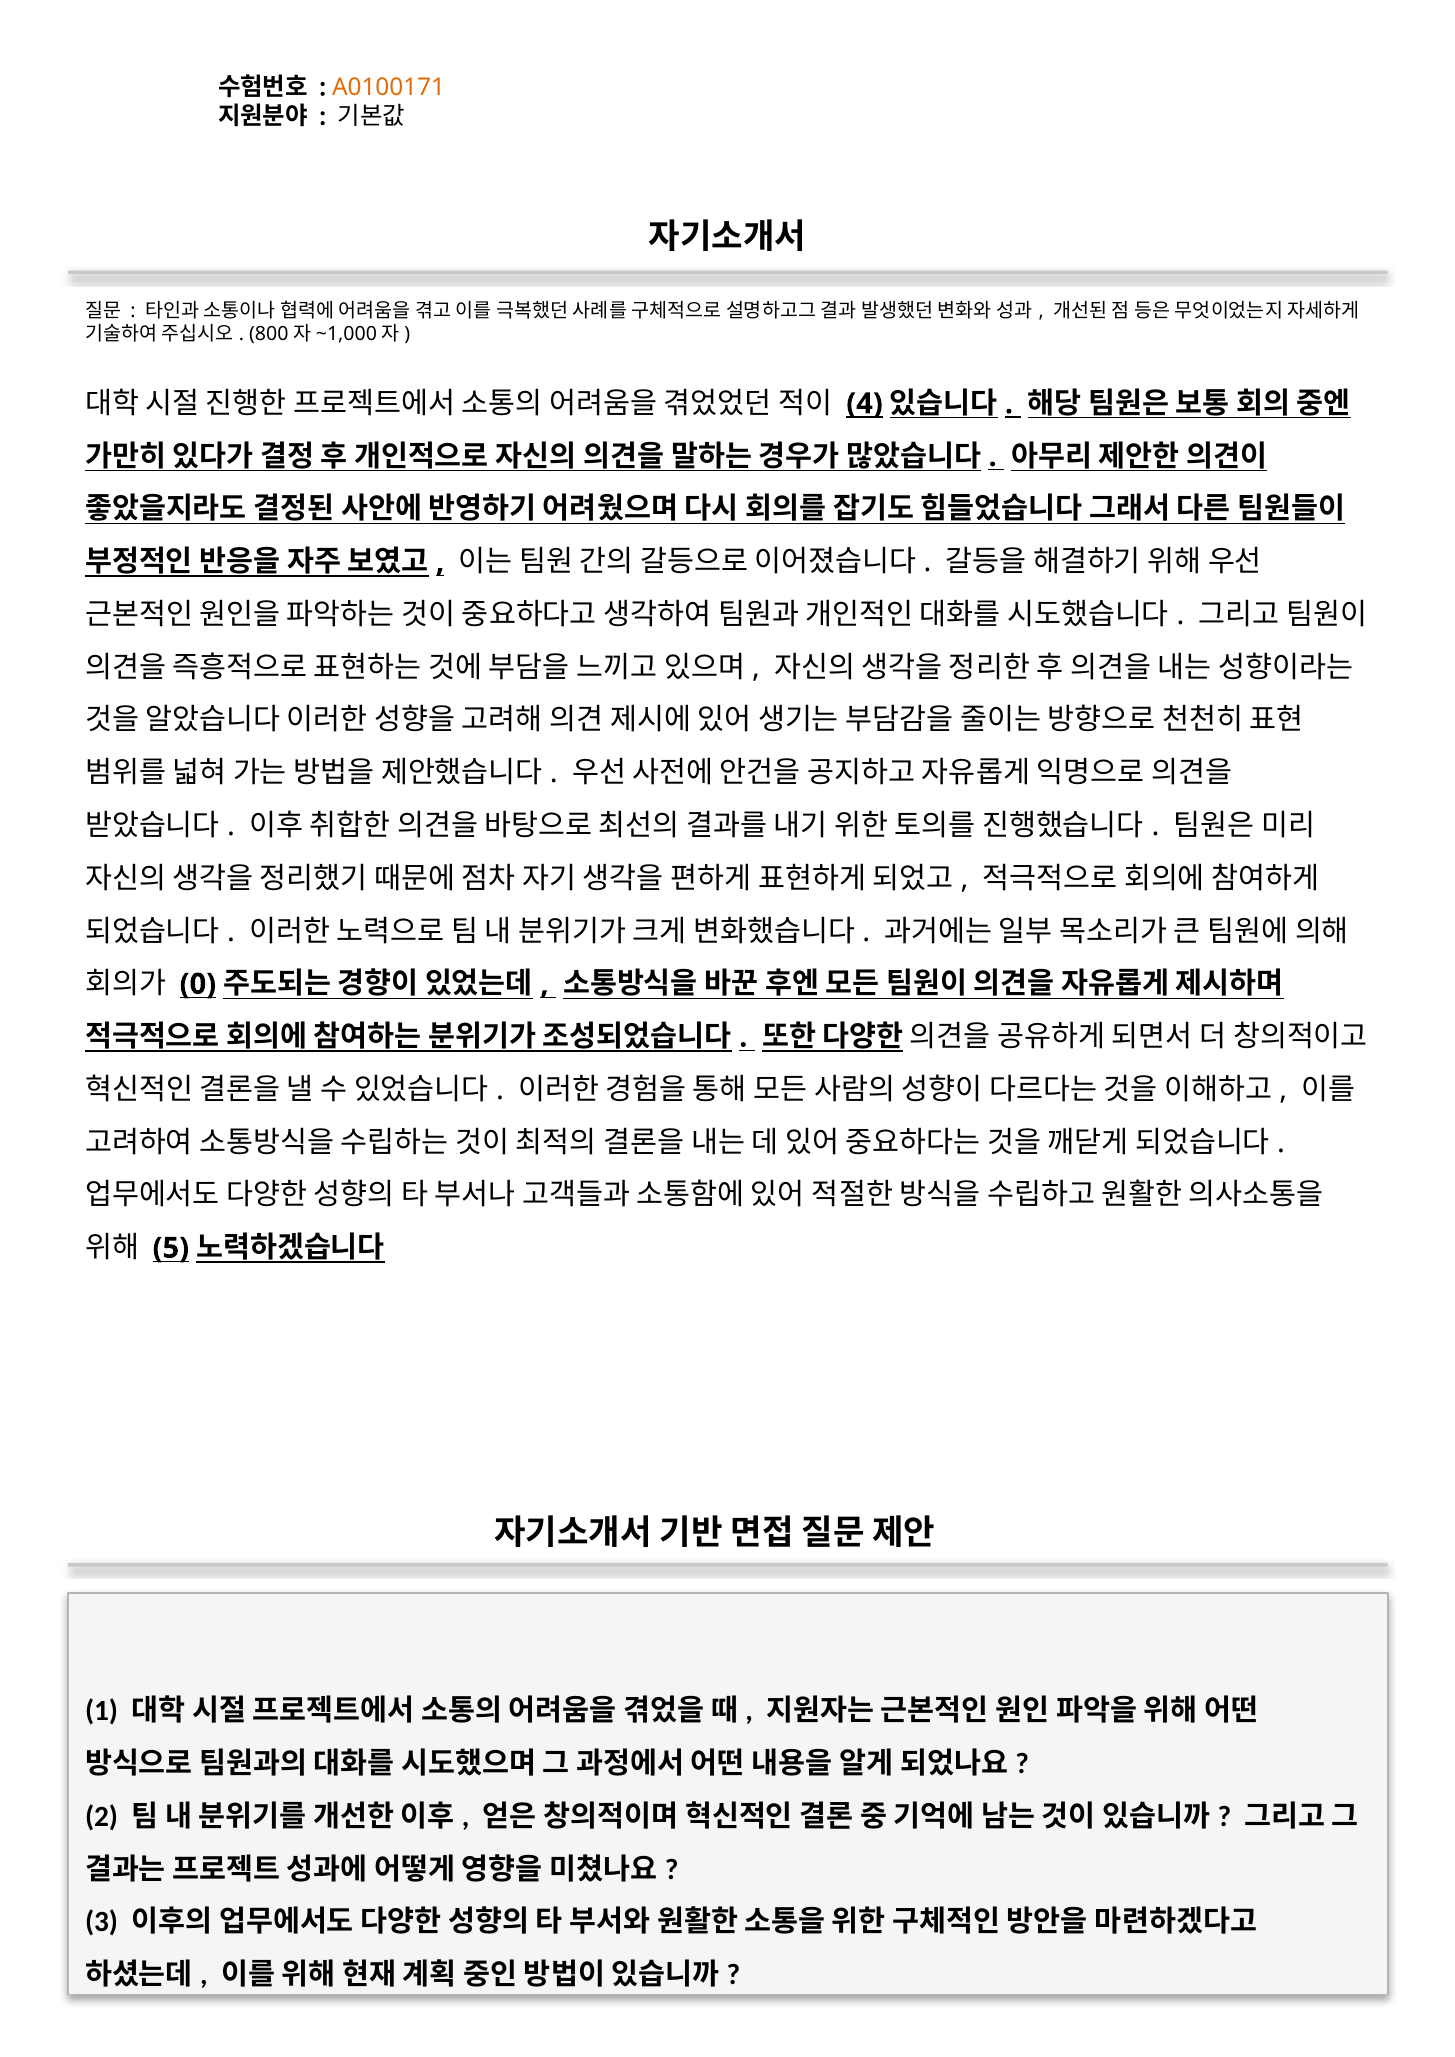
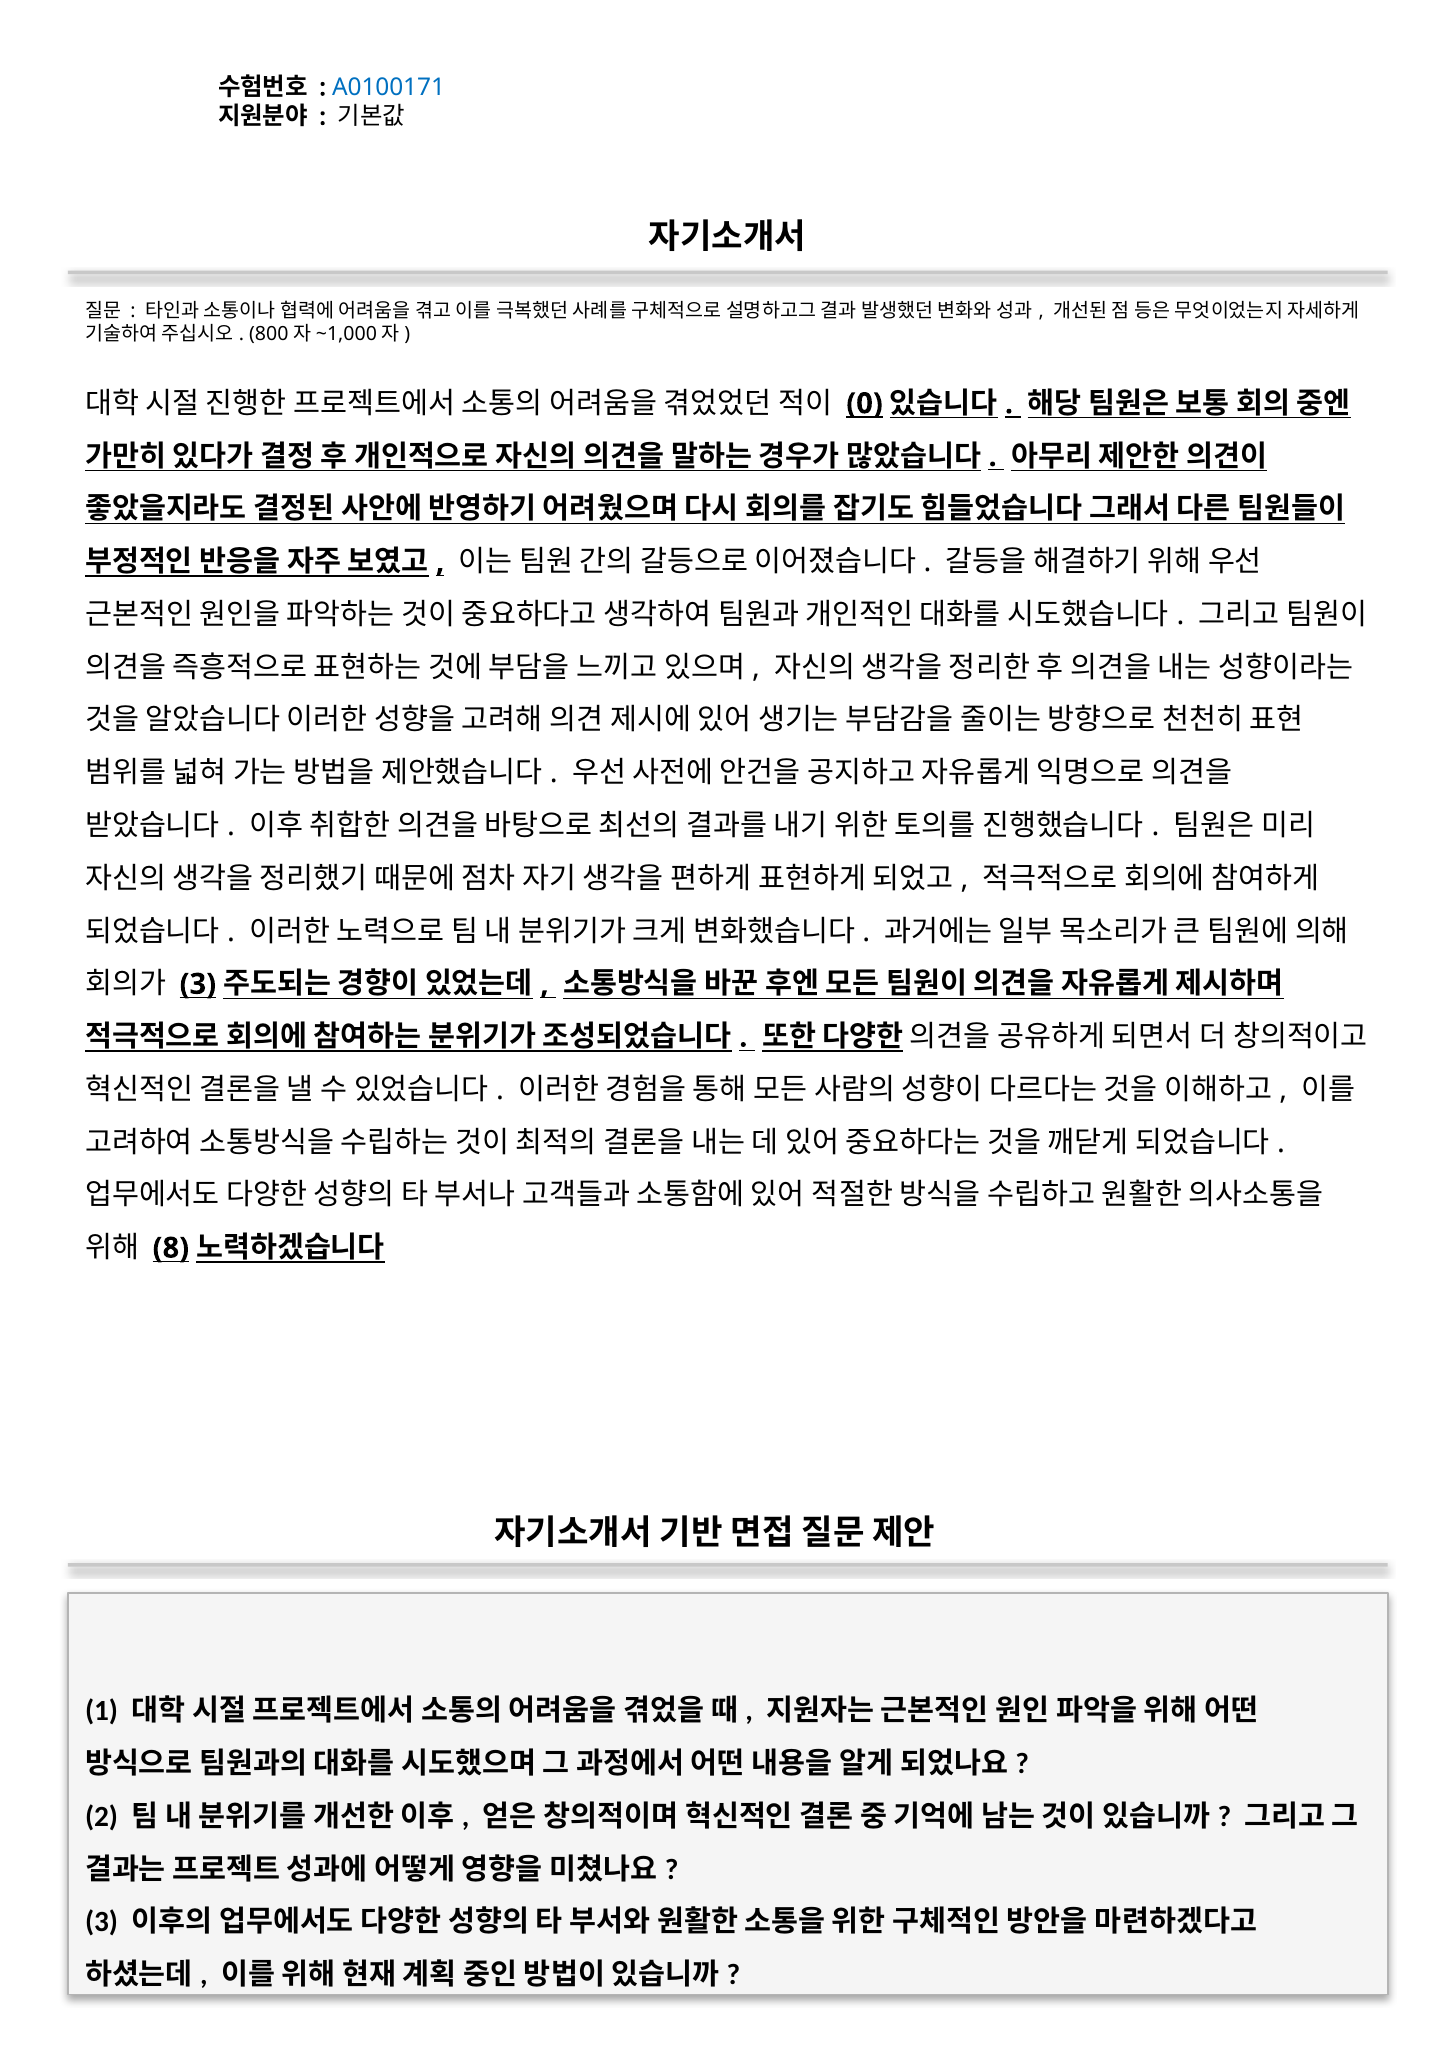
A0100171 colour: orange -> blue
4: 4 -> 0
0 at (198, 985): 0 -> 3
5: 5 -> 8
